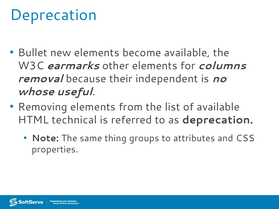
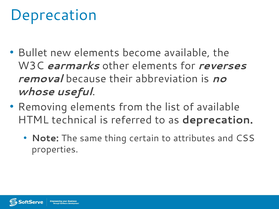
columns: columns -> reverses
independent: independent -> abbreviation
groups: groups -> certain
